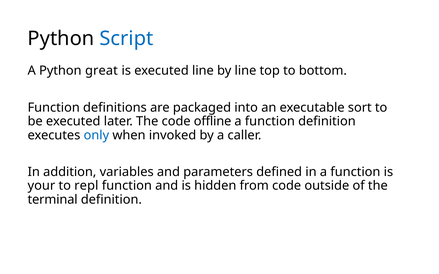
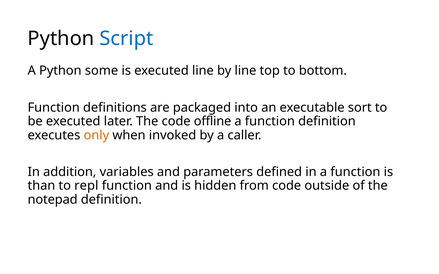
great: great -> some
only colour: blue -> orange
your: your -> than
terminal: terminal -> notepad
